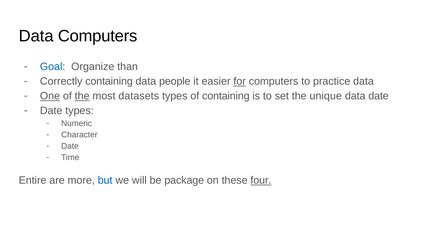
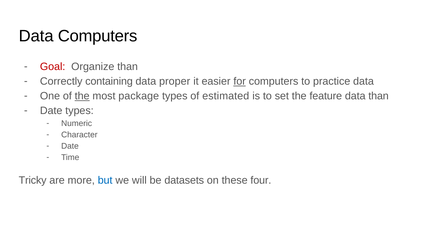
Goal colour: blue -> red
people: people -> proper
One underline: present -> none
datasets: datasets -> package
of containing: containing -> estimated
unique: unique -> feature
data date: date -> than
Entire: Entire -> Tricky
package: package -> datasets
four underline: present -> none
